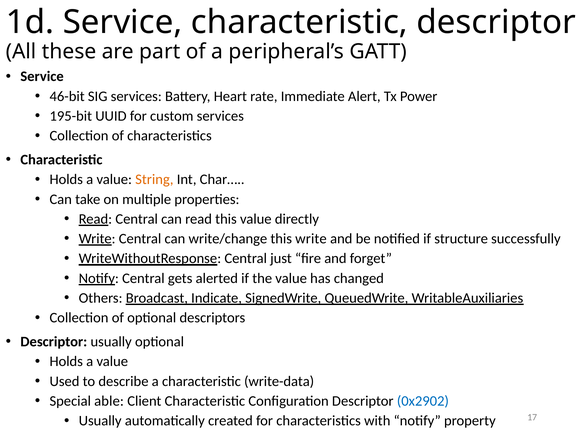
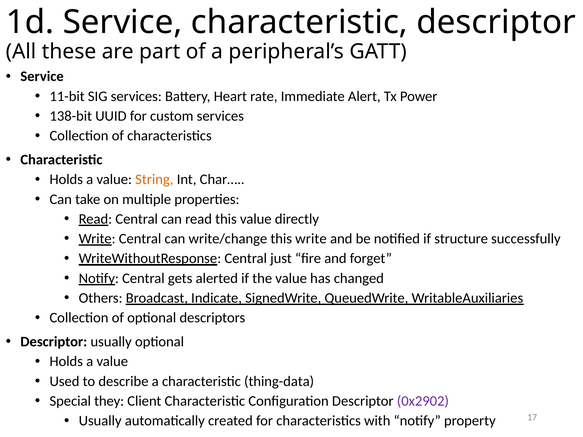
46-bit: 46-bit -> 11-bit
195-bit: 195-bit -> 138-bit
write-data: write-data -> thing-data
able: able -> they
0x2902 colour: blue -> purple
